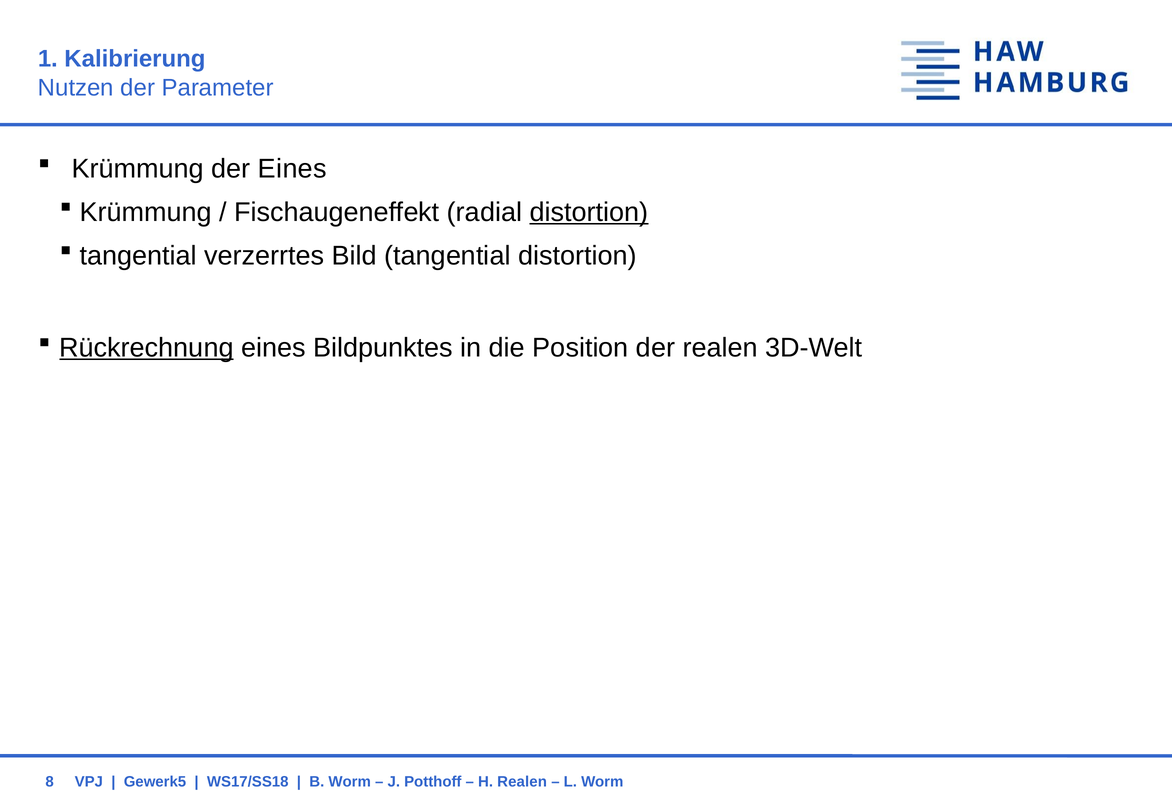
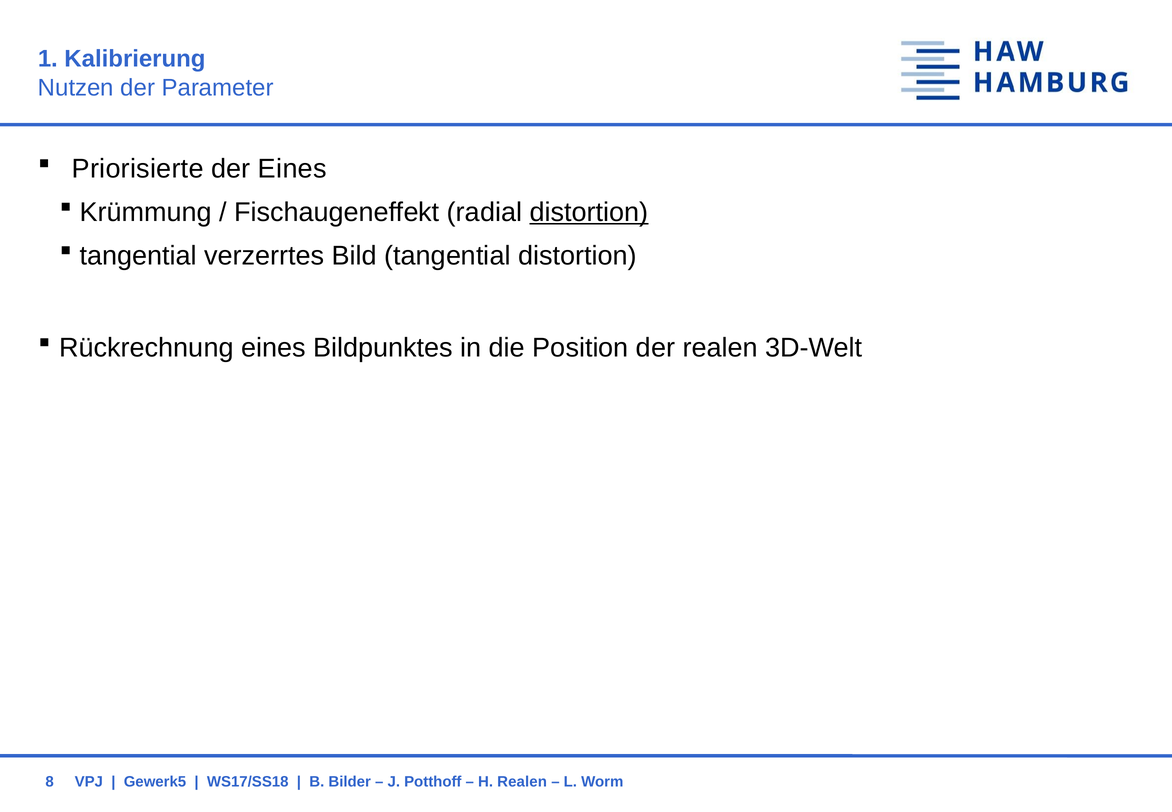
Krümmung at (138, 169): Krümmung -> Priorisierte
Rückrechnung underline: present -> none
B Worm: Worm -> Bilder
